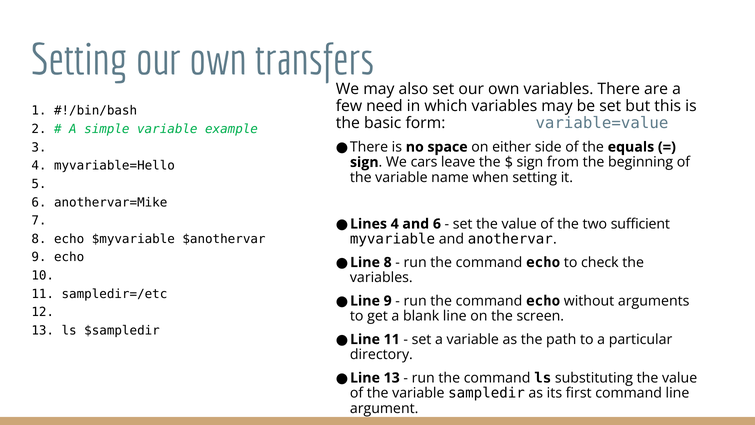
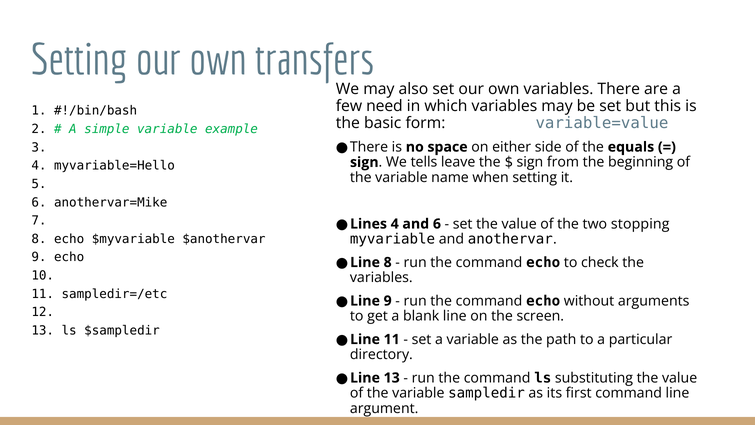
cars: cars -> tells
sufficient: sufficient -> stopping
